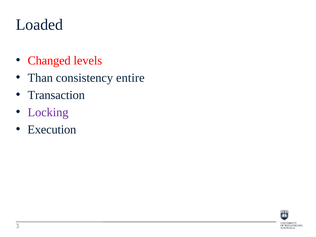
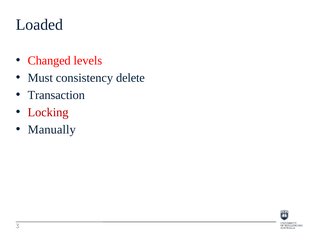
Than: Than -> Must
entire: entire -> delete
Locking colour: purple -> red
Execution: Execution -> Manually
